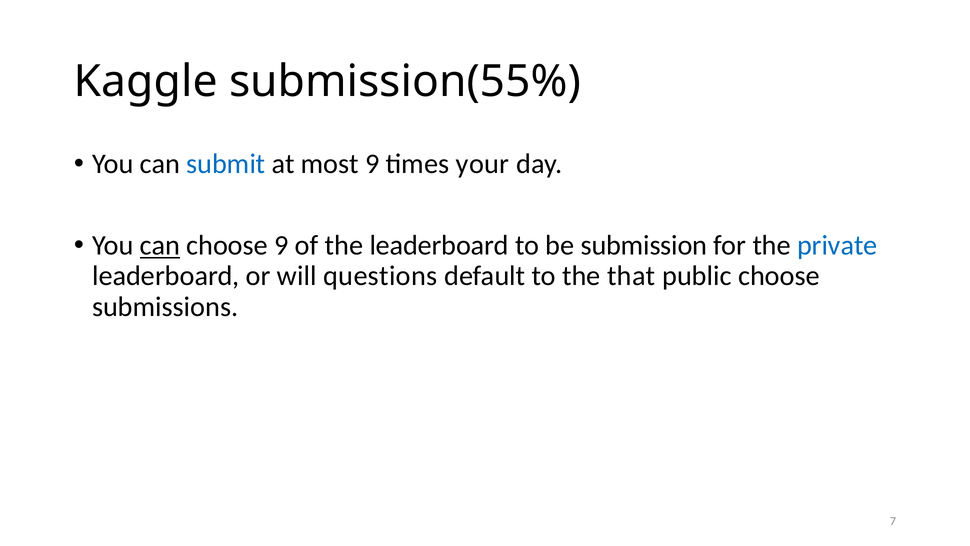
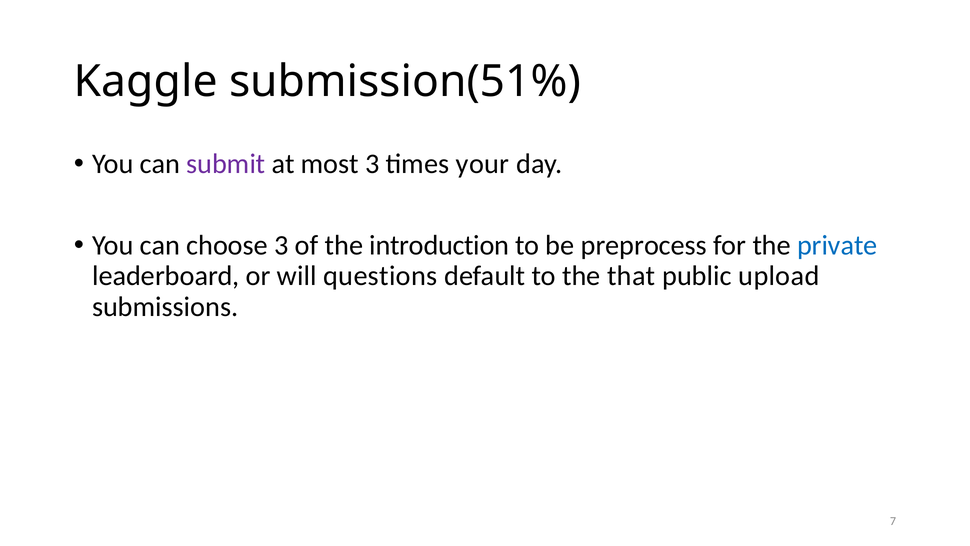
submission(55%: submission(55% -> submission(51%
submit colour: blue -> purple
most 9: 9 -> 3
can at (160, 245) underline: present -> none
choose 9: 9 -> 3
the leaderboard: leaderboard -> introduction
submission: submission -> preprocess
public choose: choose -> upload
